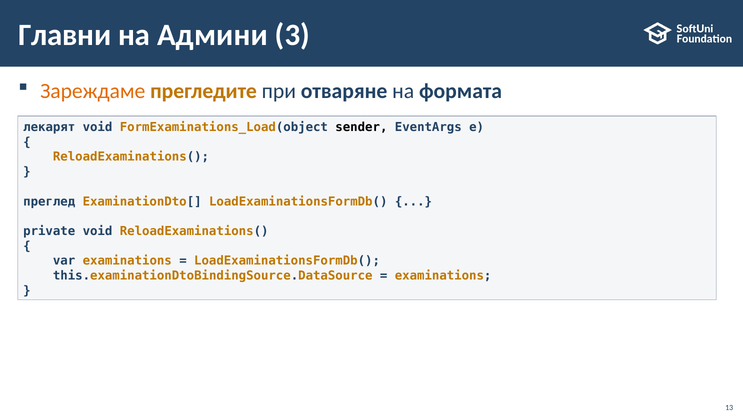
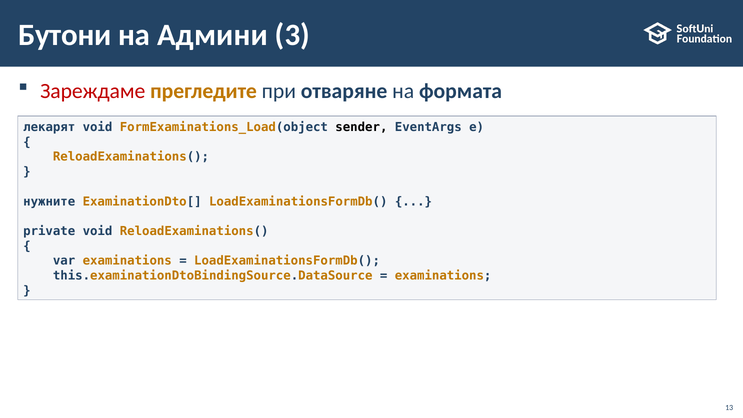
Главни: Главни -> Бутони
Зареждаме colour: orange -> red
преглед: преглед -> нужните
